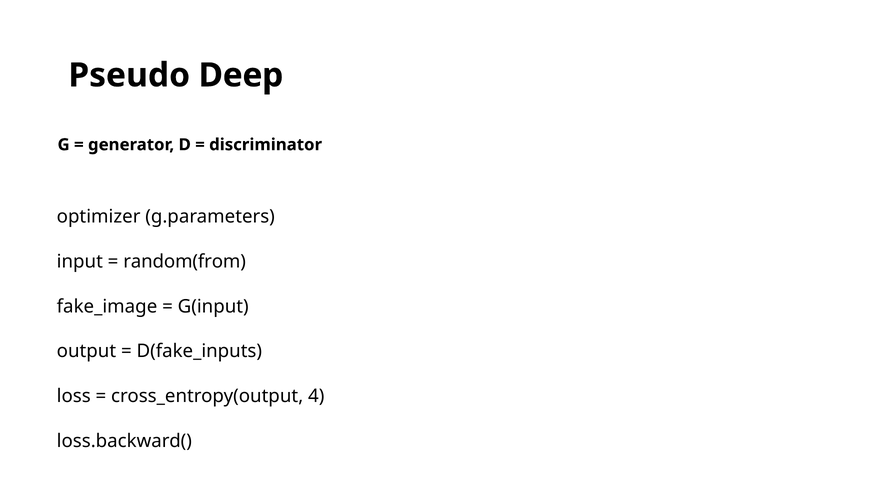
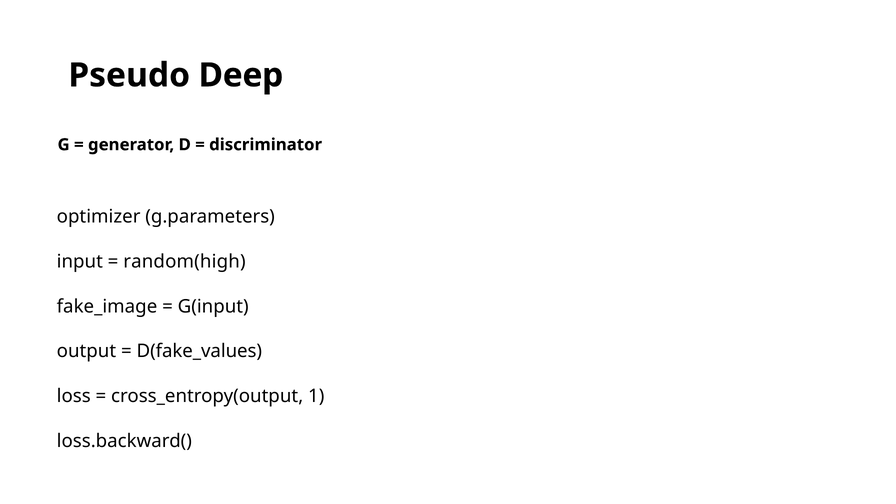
random(from: random(from -> random(high
D(fake_inputs: D(fake_inputs -> D(fake_values
4: 4 -> 1
